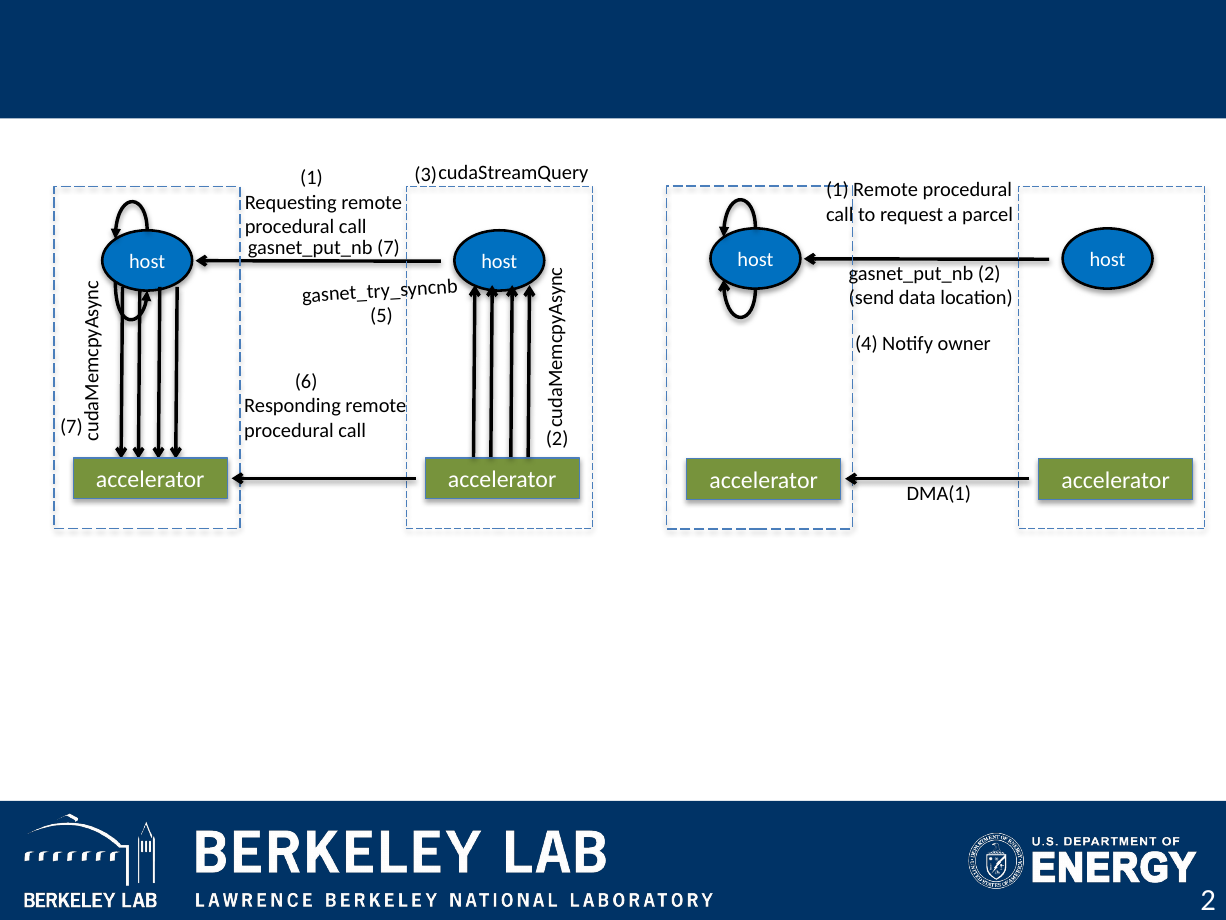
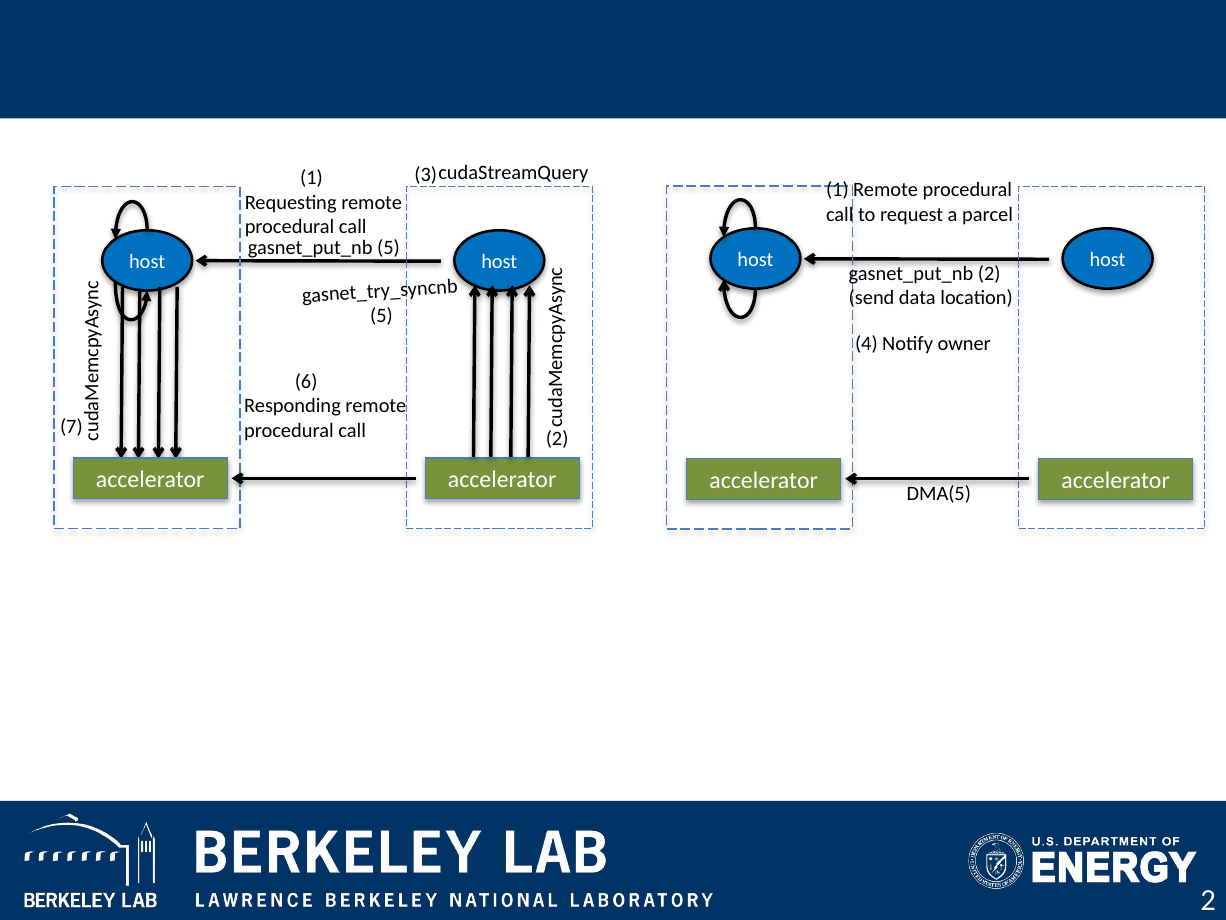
gasnet_put_nb 7: 7 -> 5
DMA(1: DMA(1 -> DMA(5
